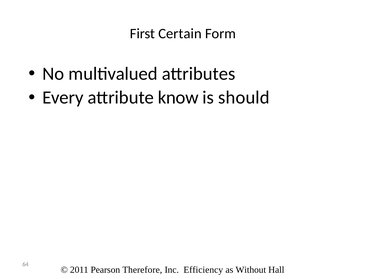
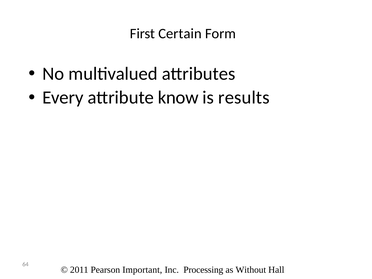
should: should -> results
Therefore: Therefore -> Important
Efficiency: Efficiency -> Processing
